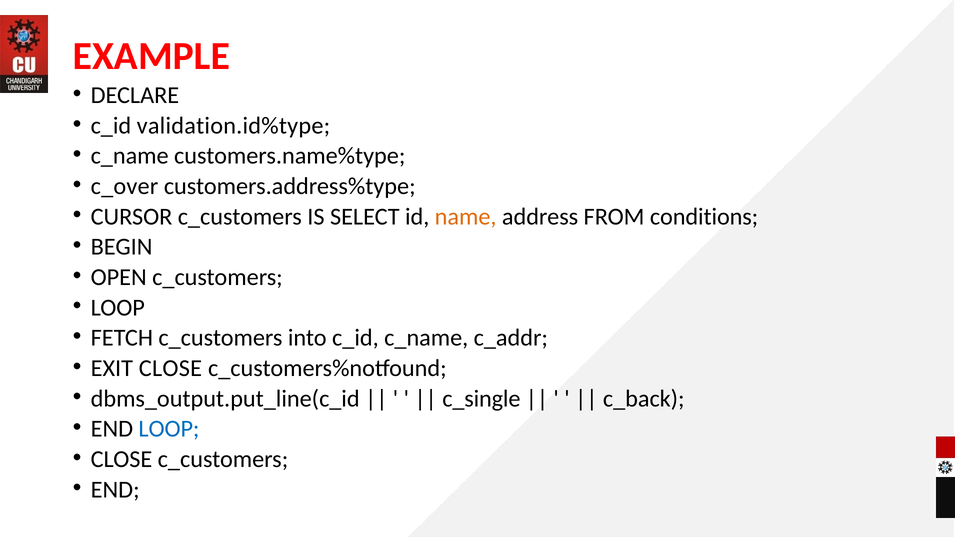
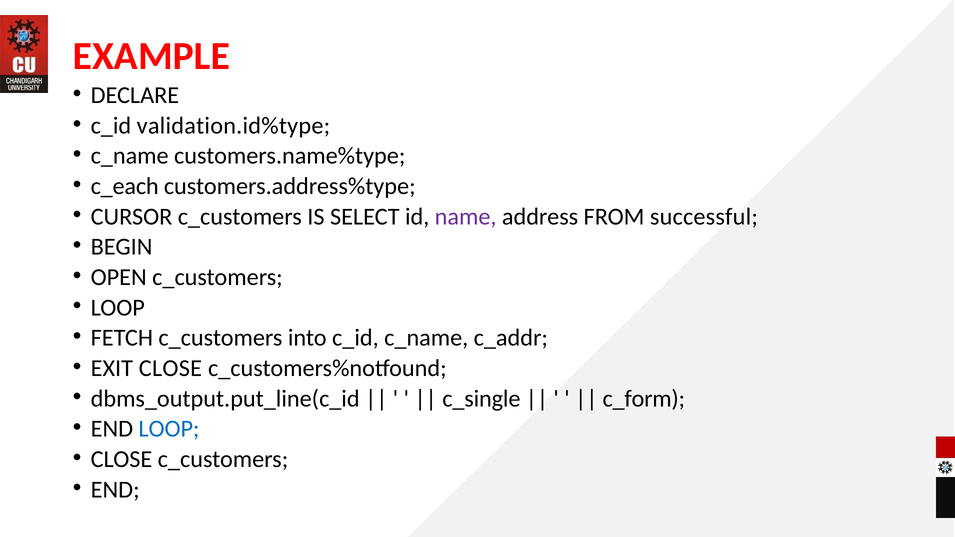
c_over: c_over -> c_each
name colour: orange -> purple
conditions: conditions -> successful
c_back: c_back -> c_form
